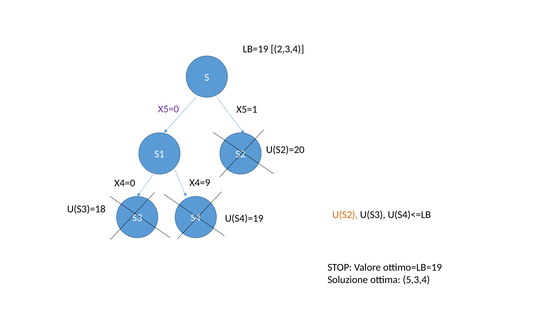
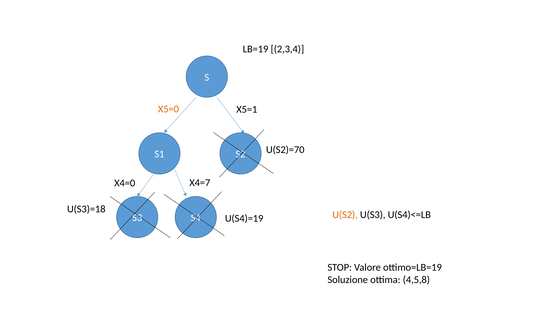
X5=0 colour: purple -> orange
U(S2)=20: U(S2)=20 -> U(S2)=70
X4=9: X4=9 -> X4=7
5,3,4: 5,3,4 -> 4,5,8
